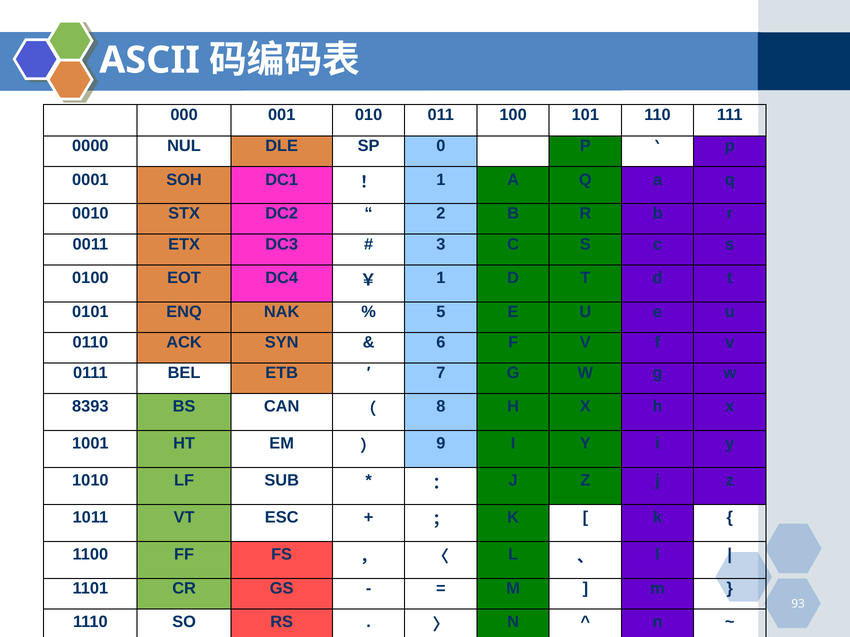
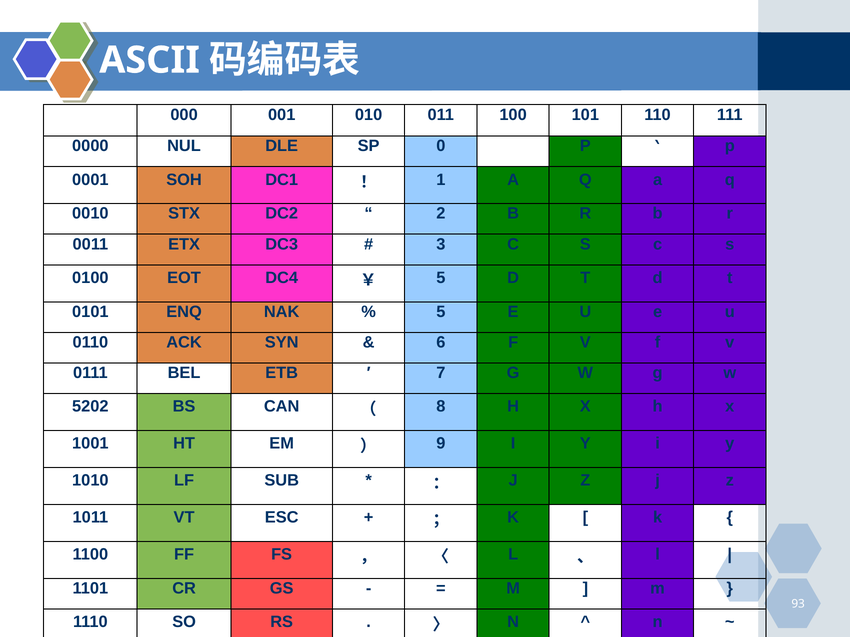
1 at (441, 278): 1 -> 5
8393: 8393 -> 5202
